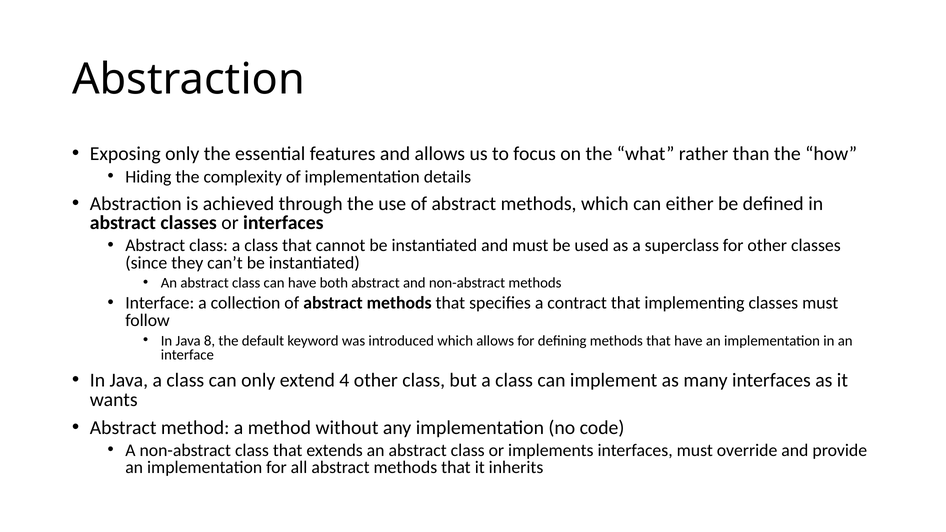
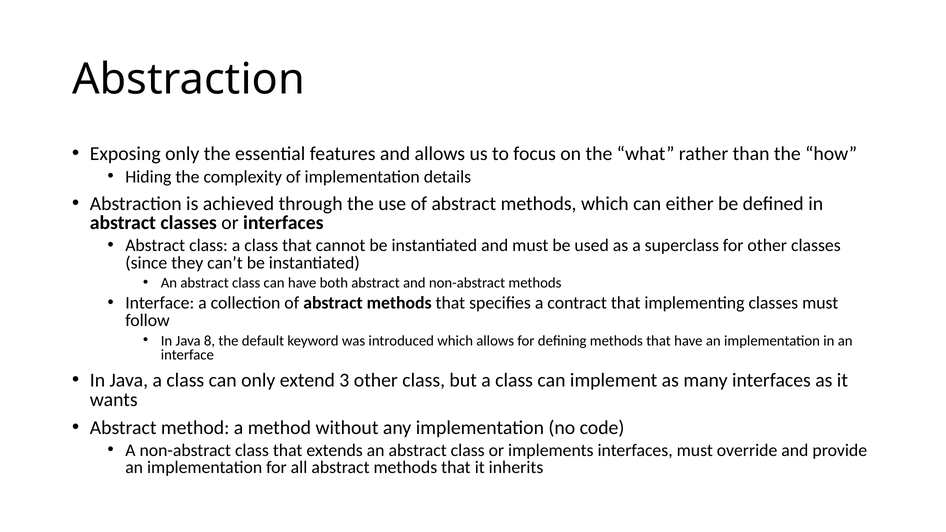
4: 4 -> 3
